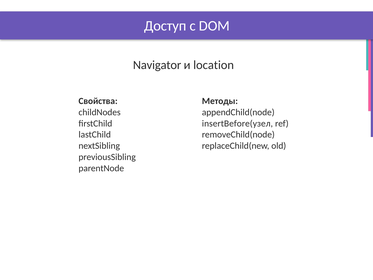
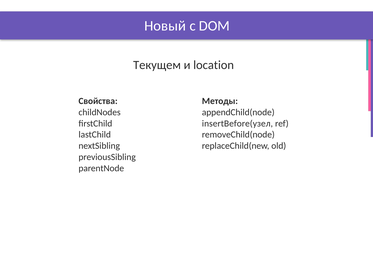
Доступ: Доступ -> Новый
Navigator: Navigator -> Текущем
